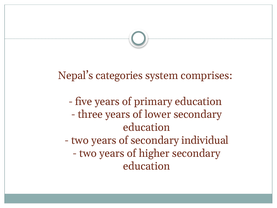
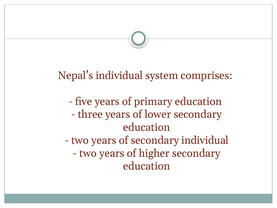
Nepal’s categories: categories -> individual
